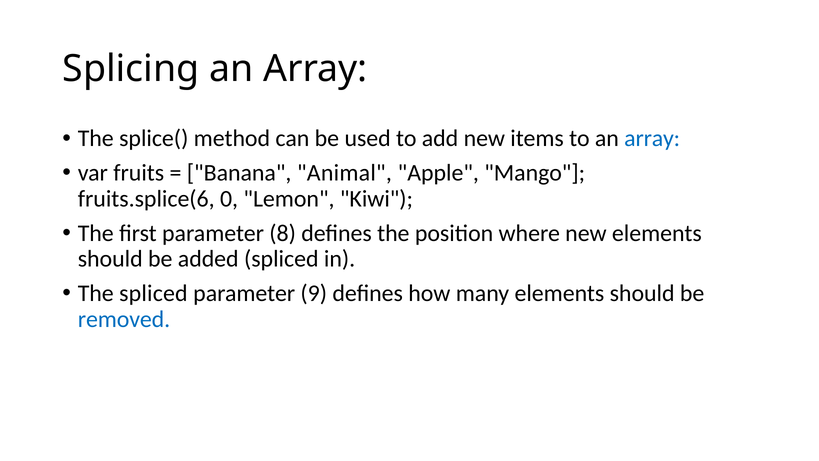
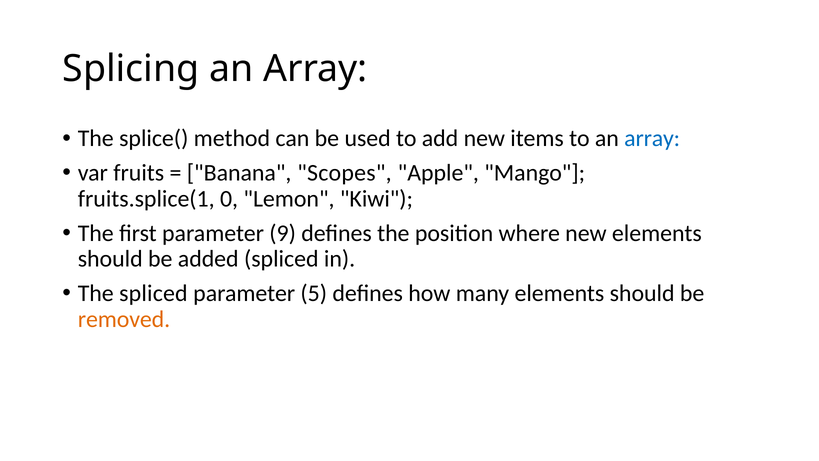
Animal: Animal -> Scopes
fruits.splice(6: fruits.splice(6 -> fruits.splice(1
8: 8 -> 9
9: 9 -> 5
removed colour: blue -> orange
